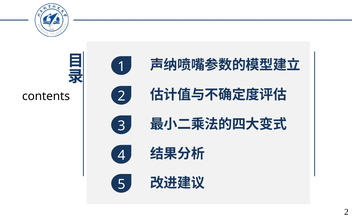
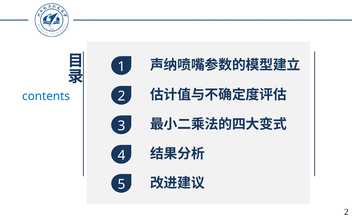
contents colour: black -> blue
